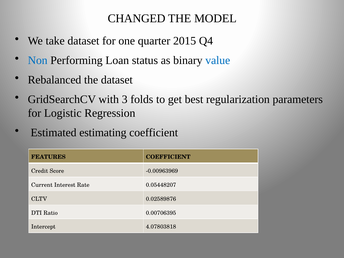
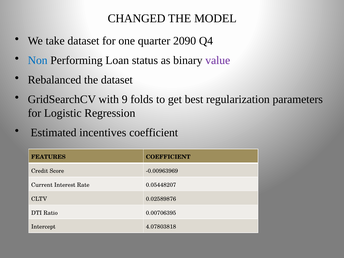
2015: 2015 -> 2090
value colour: blue -> purple
3: 3 -> 9
estimating: estimating -> incentives
